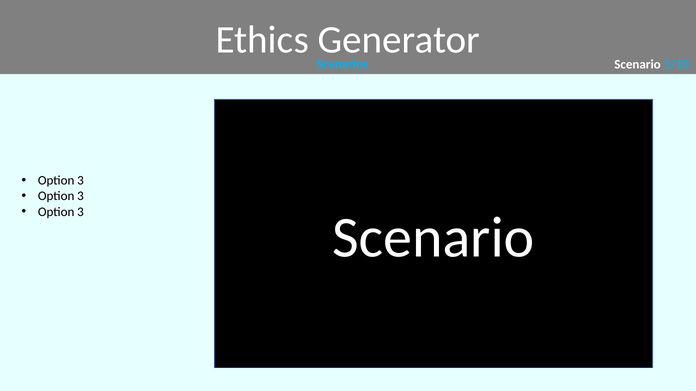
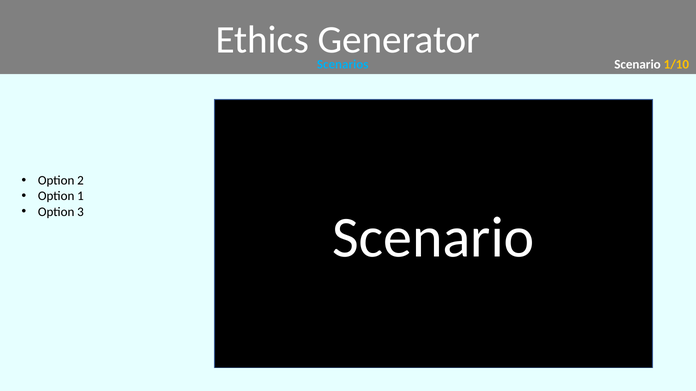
1/10 colour: light blue -> yellow
3 at (81, 181): 3 -> 2
3 at (81, 196): 3 -> 1
